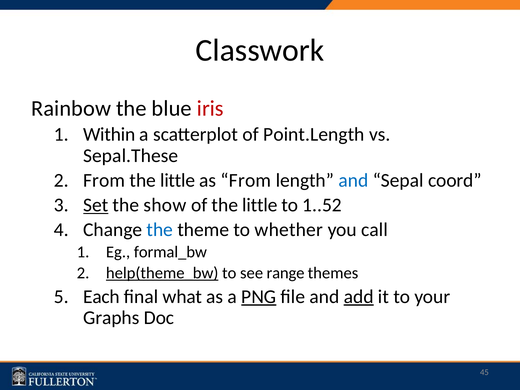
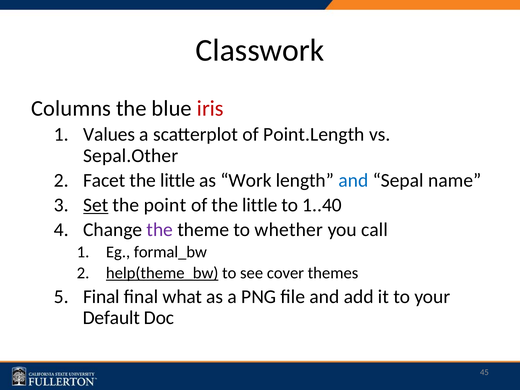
Rainbow: Rainbow -> Columns
Within: Within -> Values
Sepal.These: Sepal.These -> Sepal.Other
From at (104, 180): From -> Facet
as From: From -> Work
coord: coord -> name
show: show -> point
1..52: 1..52 -> 1..40
the at (160, 230) colour: blue -> purple
range: range -> cover
Each at (101, 297): Each -> Final
PNG underline: present -> none
add underline: present -> none
Graphs: Graphs -> Default
